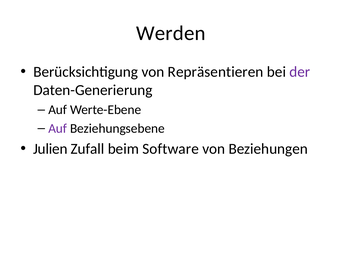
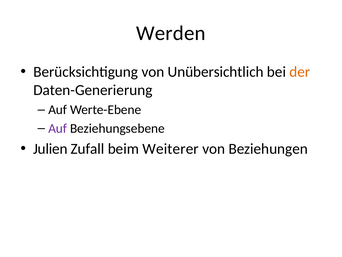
Repräsentieren: Repräsentieren -> Unübersichtlich
der colour: purple -> orange
Software: Software -> Weiterer
